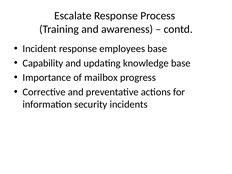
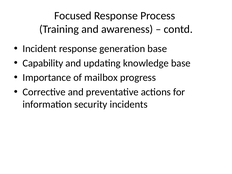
Escalate: Escalate -> Focused
employees: employees -> generation
